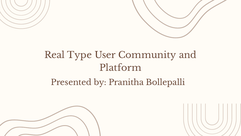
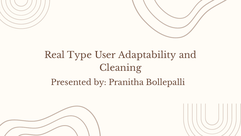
Community: Community -> Adaptability
Platform: Platform -> Cleaning
